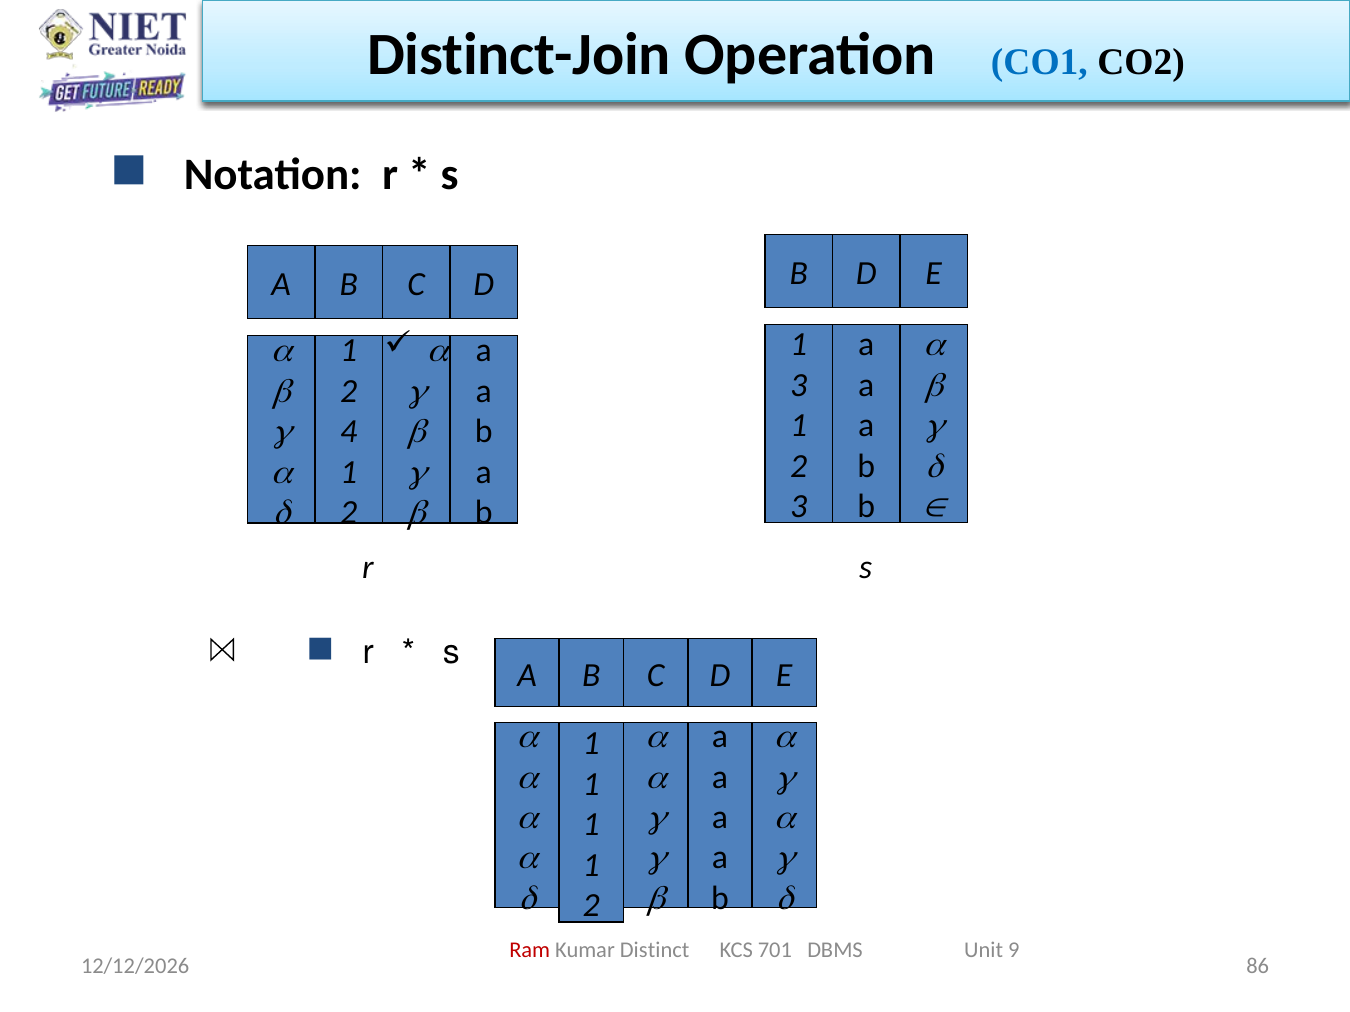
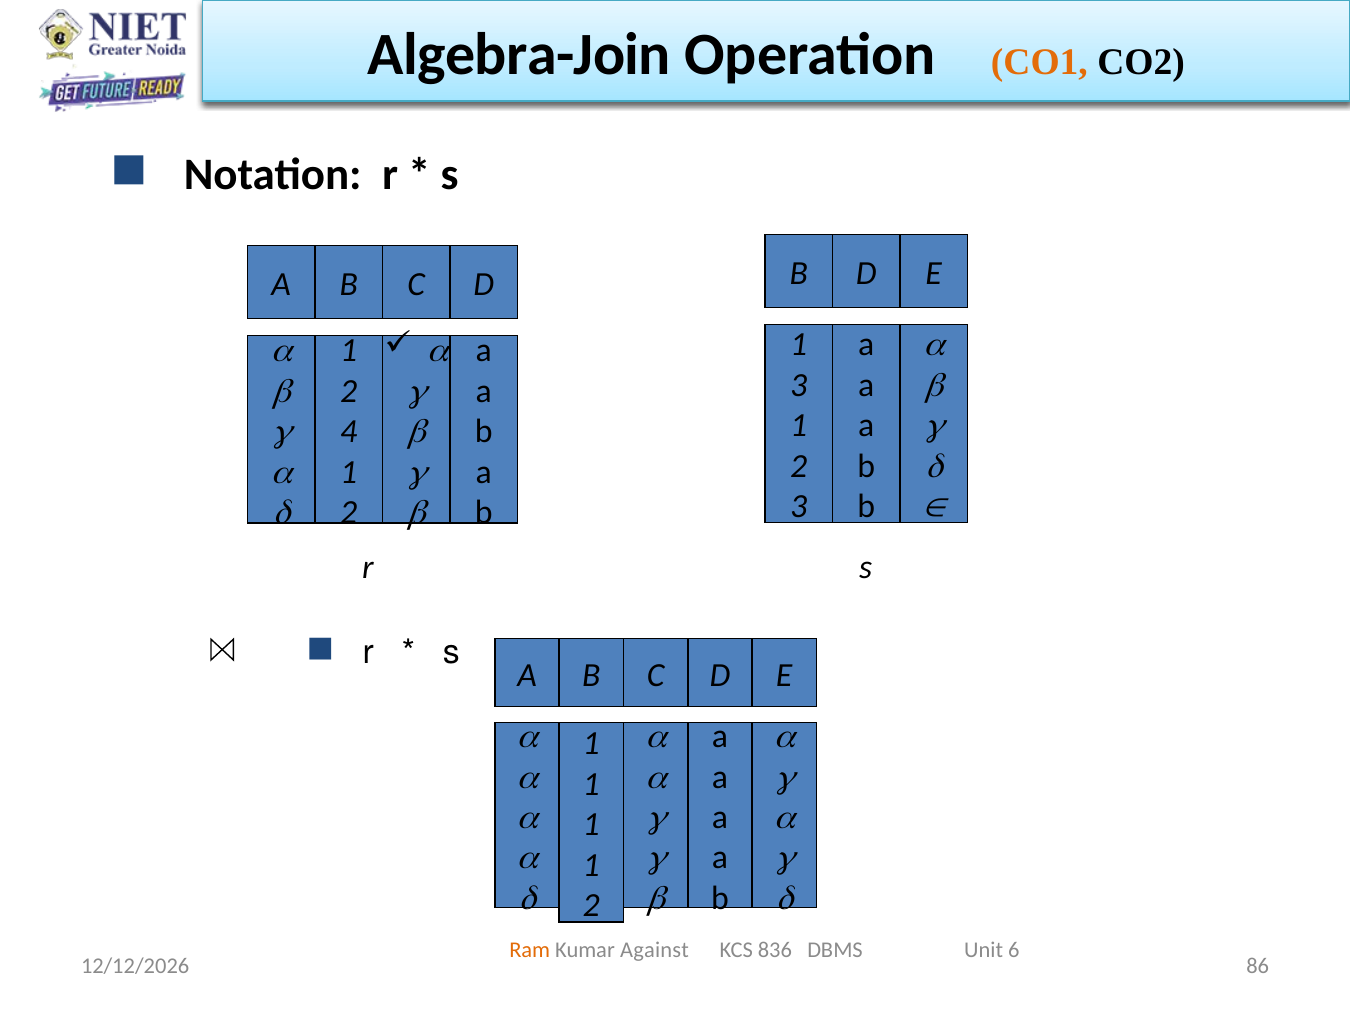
Distinct-Join: Distinct-Join -> Algebra-Join
CO1 colour: blue -> orange
Ram colour: red -> orange
Distinct: Distinct -> Against
701: 701 -> 836
9: 9 -> 6
